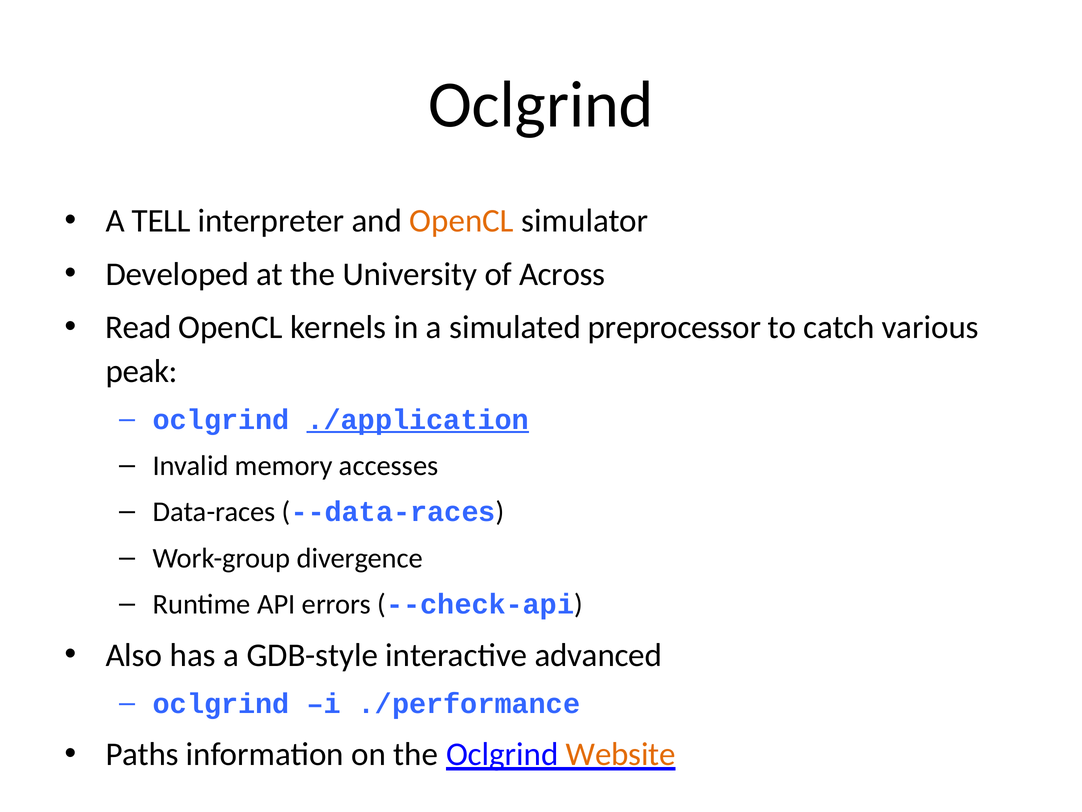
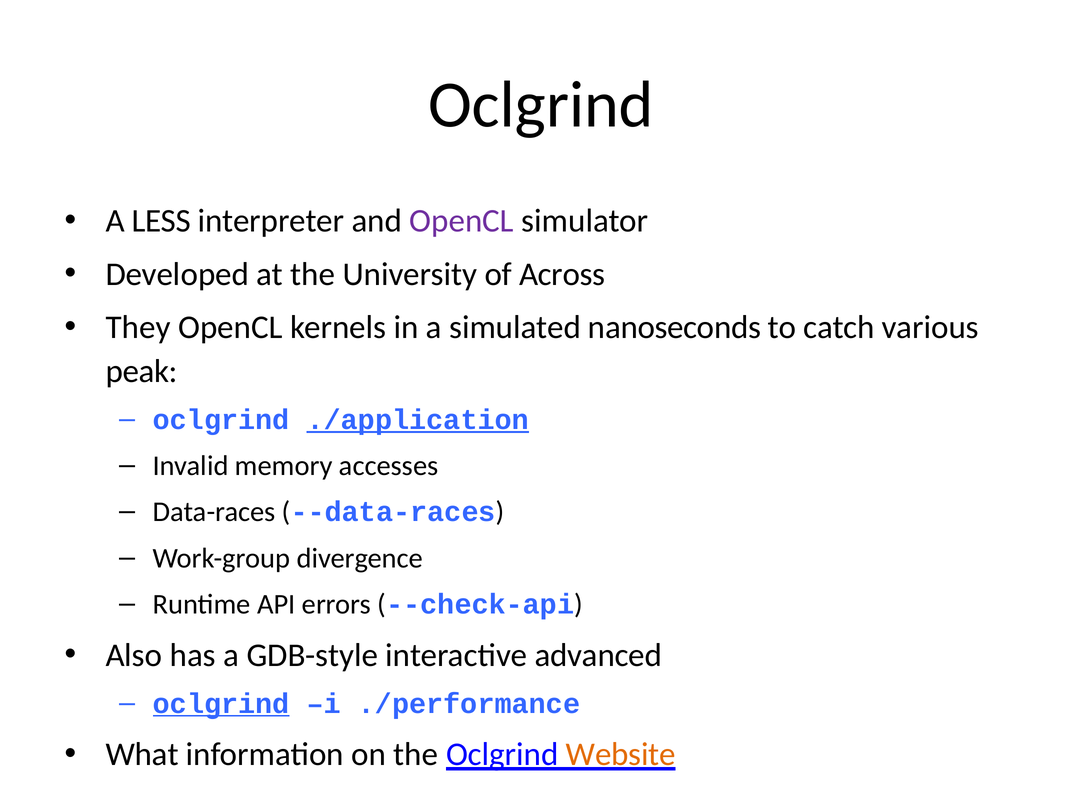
TELL: TELL -> LESS
OpenCL at (462, 221) colour: orange -> purple
Read: Read -> They
preprocessor: preprocessor -> nanoseconds
oclgrind at (221, 703) underline: none -> present
Paths: Paths -> What
